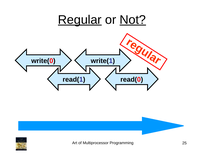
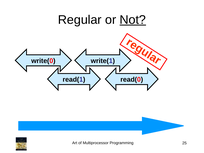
Regular underline: present -> none
